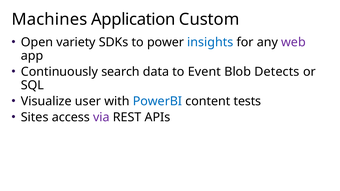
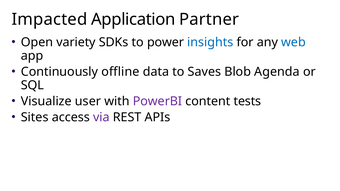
Machines: Machines -> Impacted
Custom: Custom -> Partner
web colour: purple -> blue
search: search -> offline
Event: Event -> Saves
Detects: Detects -> Agenda
PowerBI colour: blue -> purple
